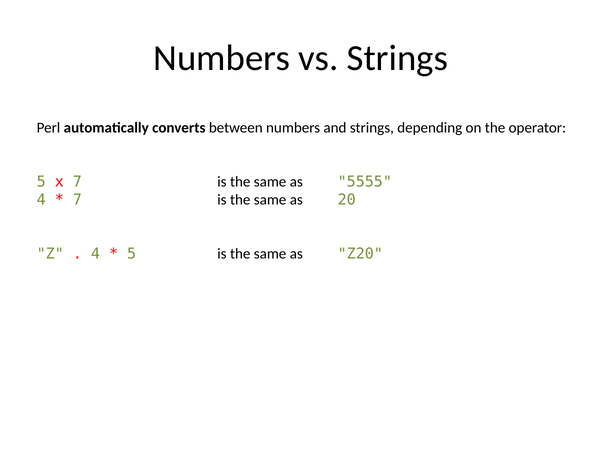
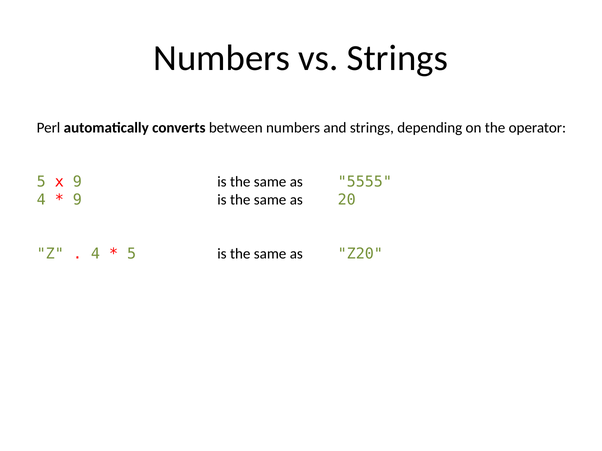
x 7: 7 -> 9
7 at (77, 200): 7 -> 9
